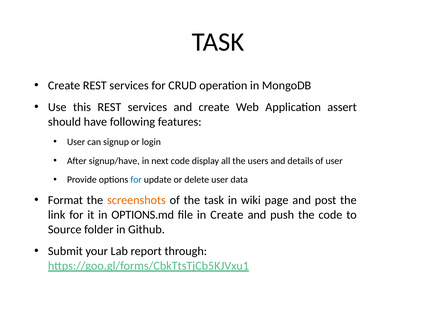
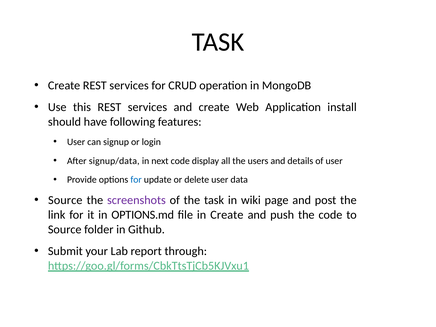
assert: assert -> install
signup/have: signup/have -> signup/data
Format at (65, 200): Format -> Source
screenshots colour: orange -> purple
